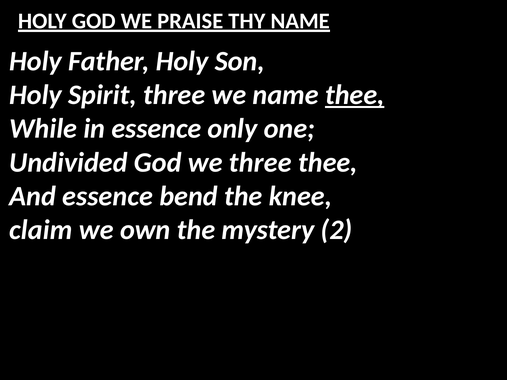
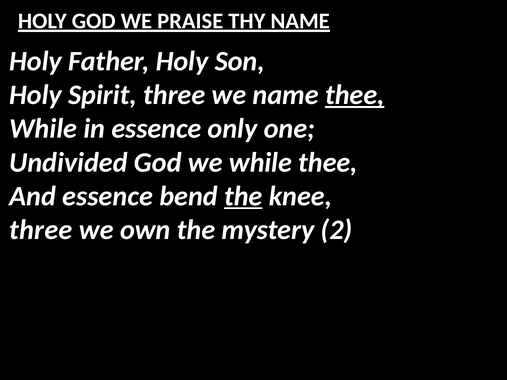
we three: three -> while
the at (243, 196) underline: none -> present
claim at (41, 230): claim -> three
